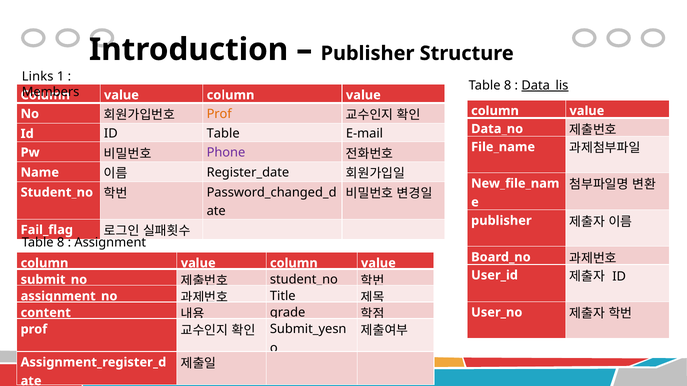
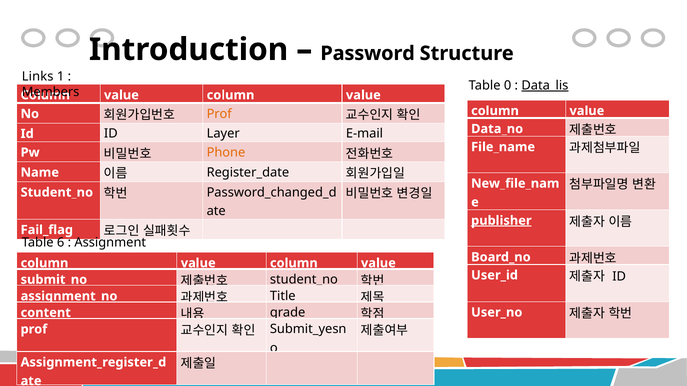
Publisher at (368, 53): Publisher -> Password
8 at (508, 86): 8 -> 0
ID Table: Table -> Layer
Phone colour: purple -> orange
publisher at (501, 221) underline: none -> present
8 at (61, 243): 8 -> 6
